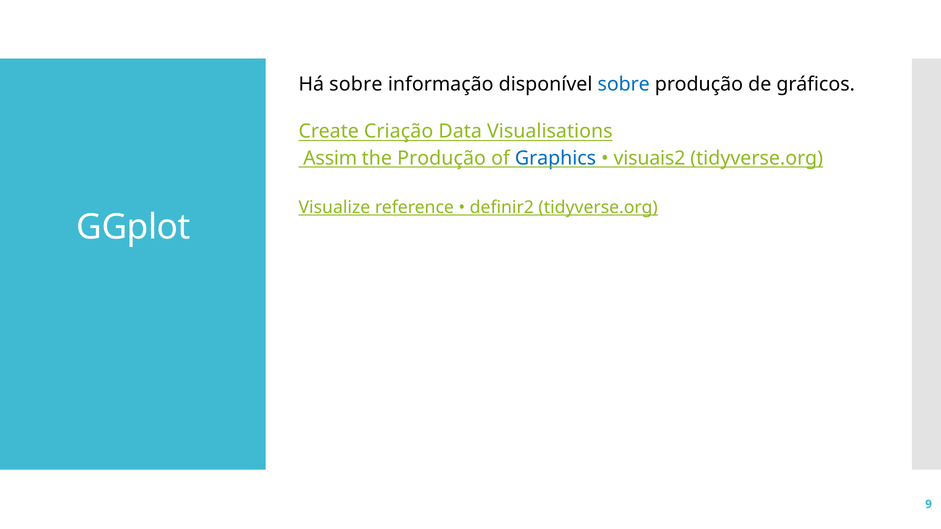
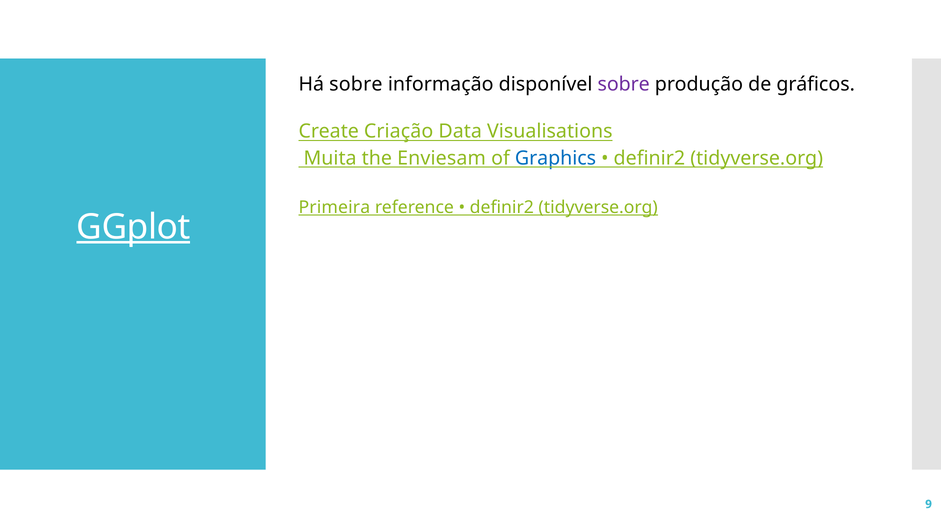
sobre at (624, 84) colour: blue -> purple
Assim: Assim -> Muita
the Produção: Produção -> Enviesam
visuais2 at (649, 158): visuais2 -> definir2
Visualize: Visualize -> Primeira
GGplot underline: none -> present
